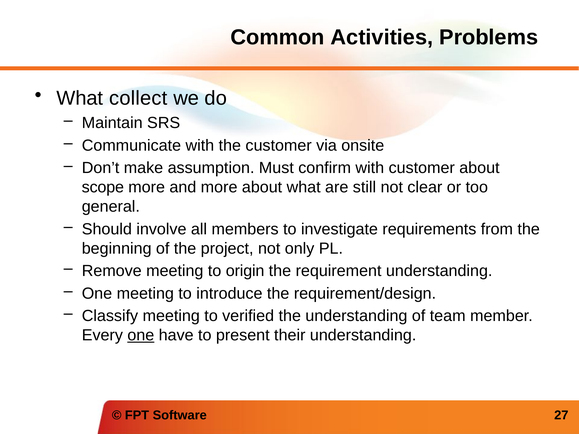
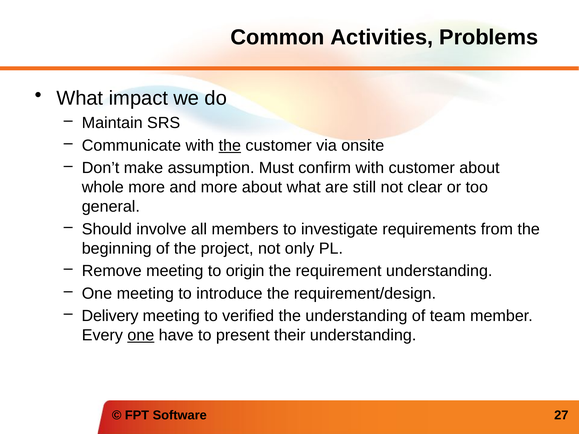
collect: collect -> impact
the at (230, 146) underline: none -> present
scope: scope -> whole
Classify: Classify -> Delivery
